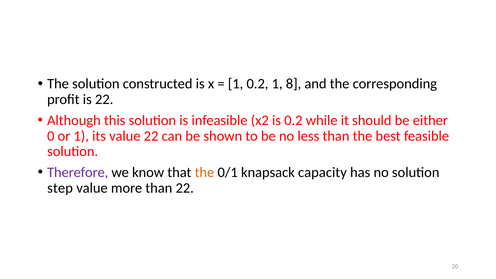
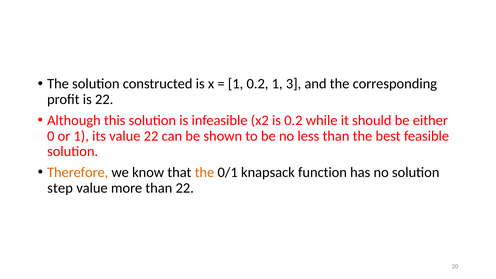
8: 8 -> 3
Therefore colour: purple -> orange
capacity: capacity -> function
